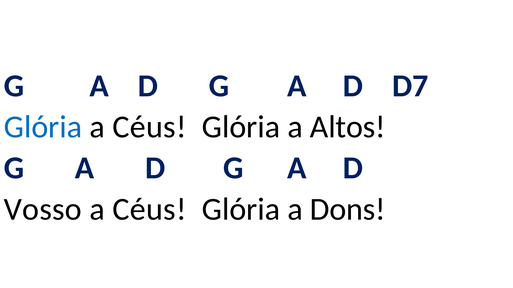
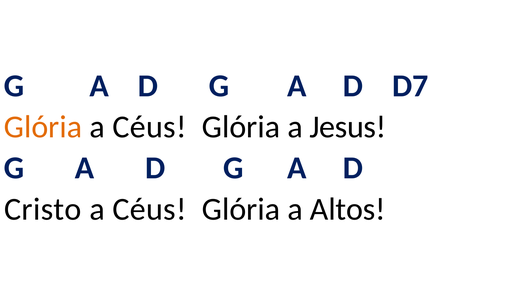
Glória at (43, 127) colour: blue -> orange
Altos: Altos -> Jesus
Vosso: Vosso -> Cristo
Dons: Dons -> Altos
